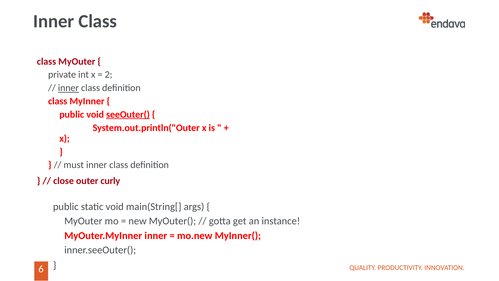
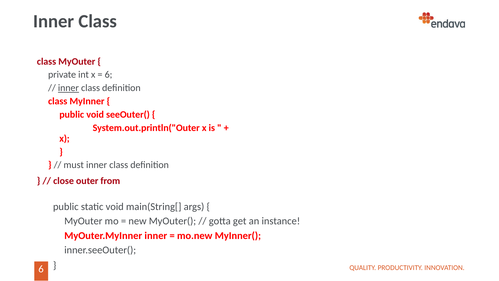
2 at (109, 75): 2 -> 6
seeOuter( underline: present -> none
curly: curly -> from
